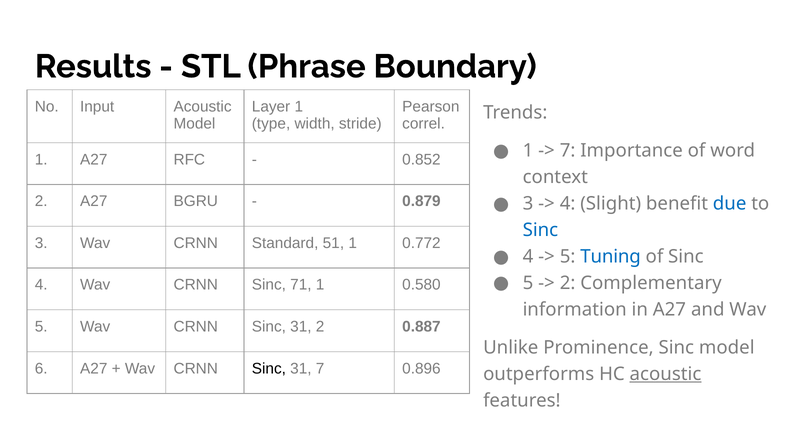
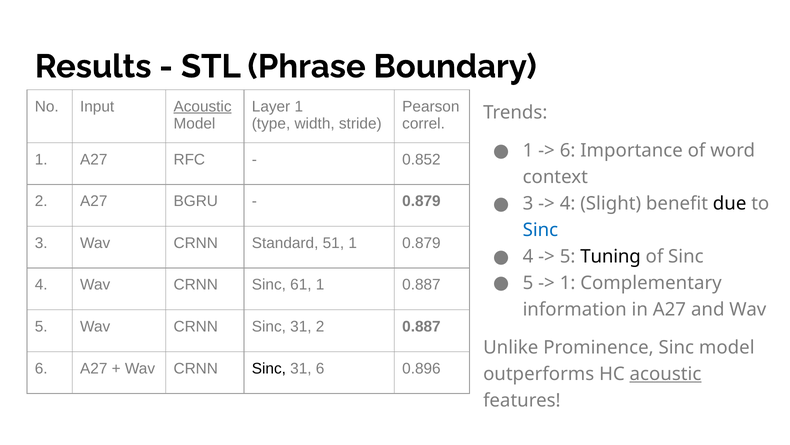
Acoustic at (203, 106) underline: none -> present
7 at (568, 151): 7 -> 6
due colour: blue -> black
1 0.772: 0.772 -> 0.879
Tuning colour: blue -> black
2 at (568, 283): 2 -> 1
71: 71 -> 61
1 0.580: 0.580 -> 0.887
31 7: 7 -> 6
